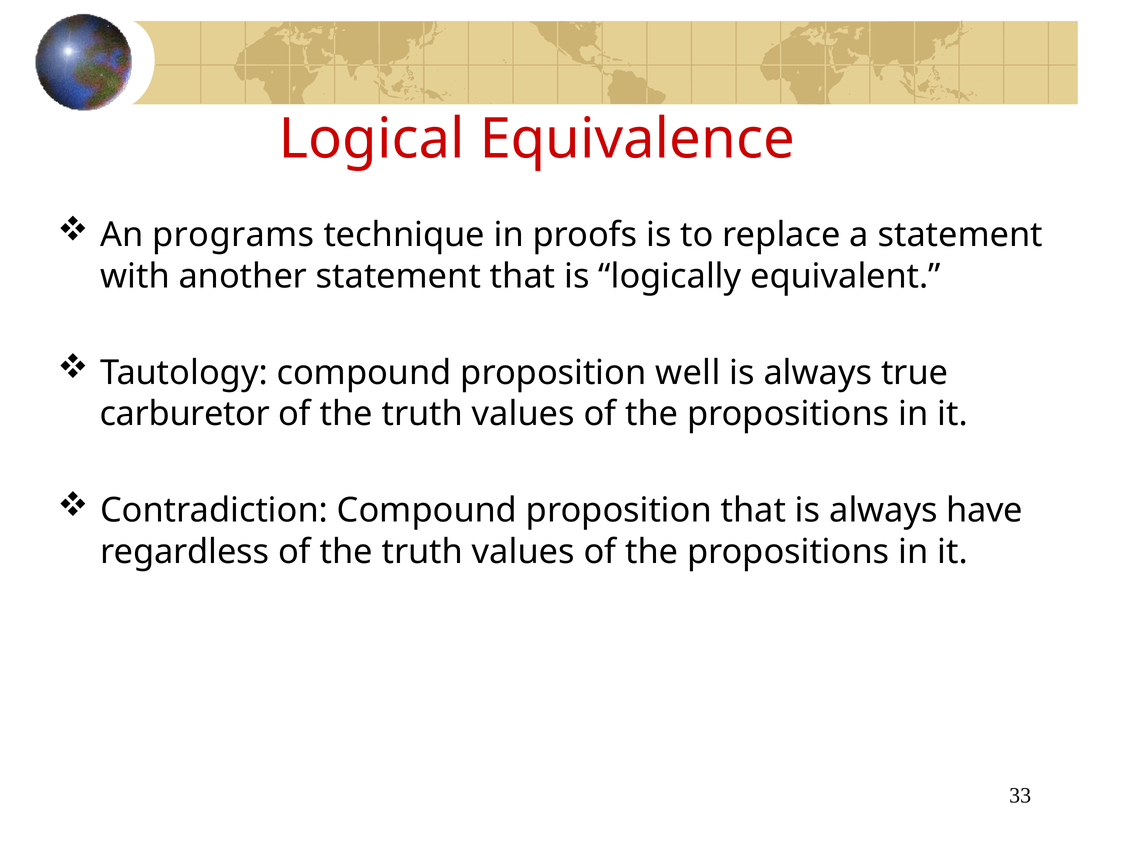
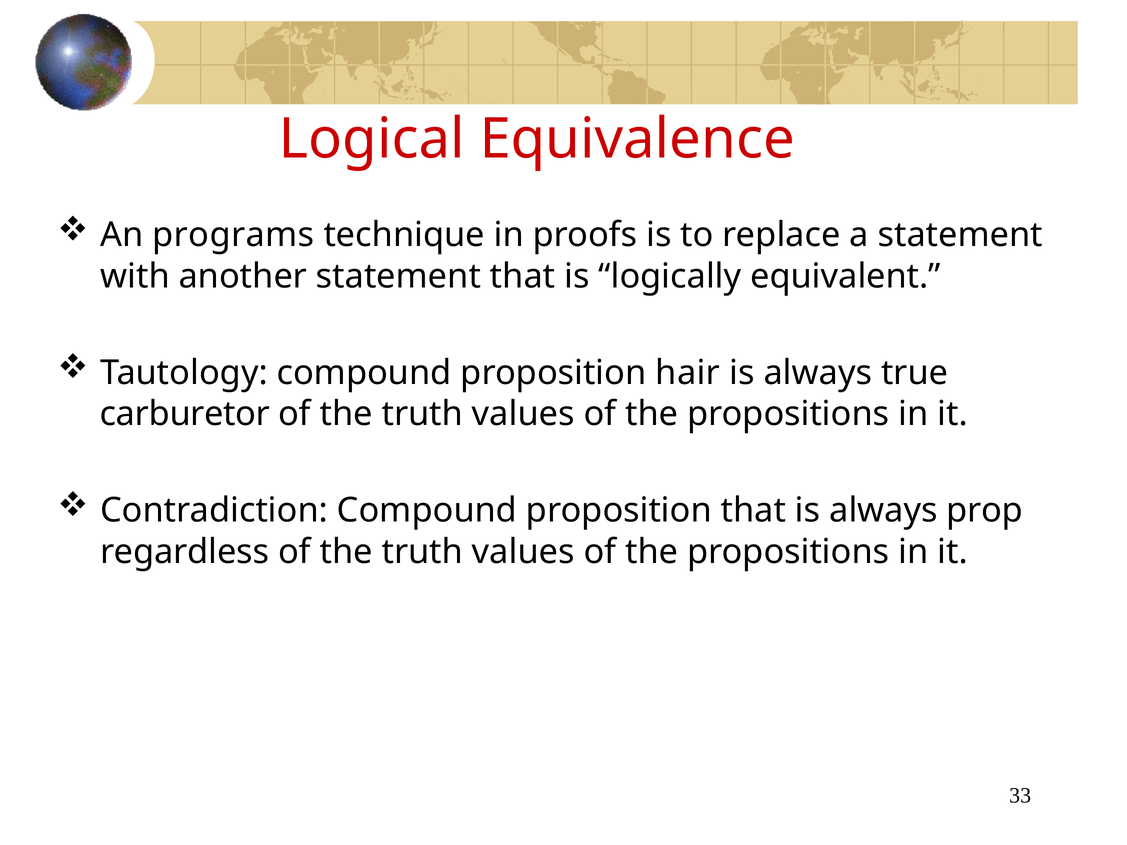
well: well -> hair
have: have -> prop
